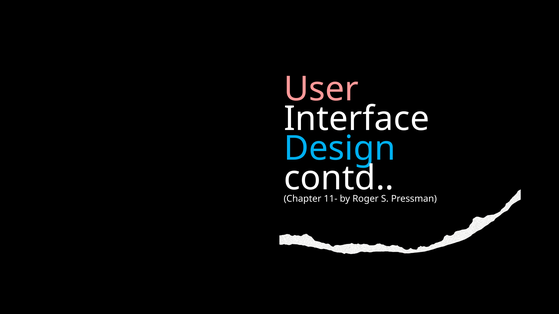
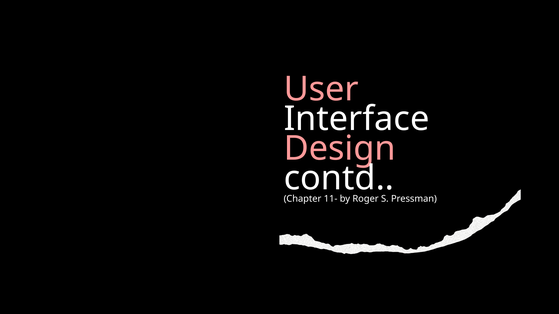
Design colour: light blue -> pink
